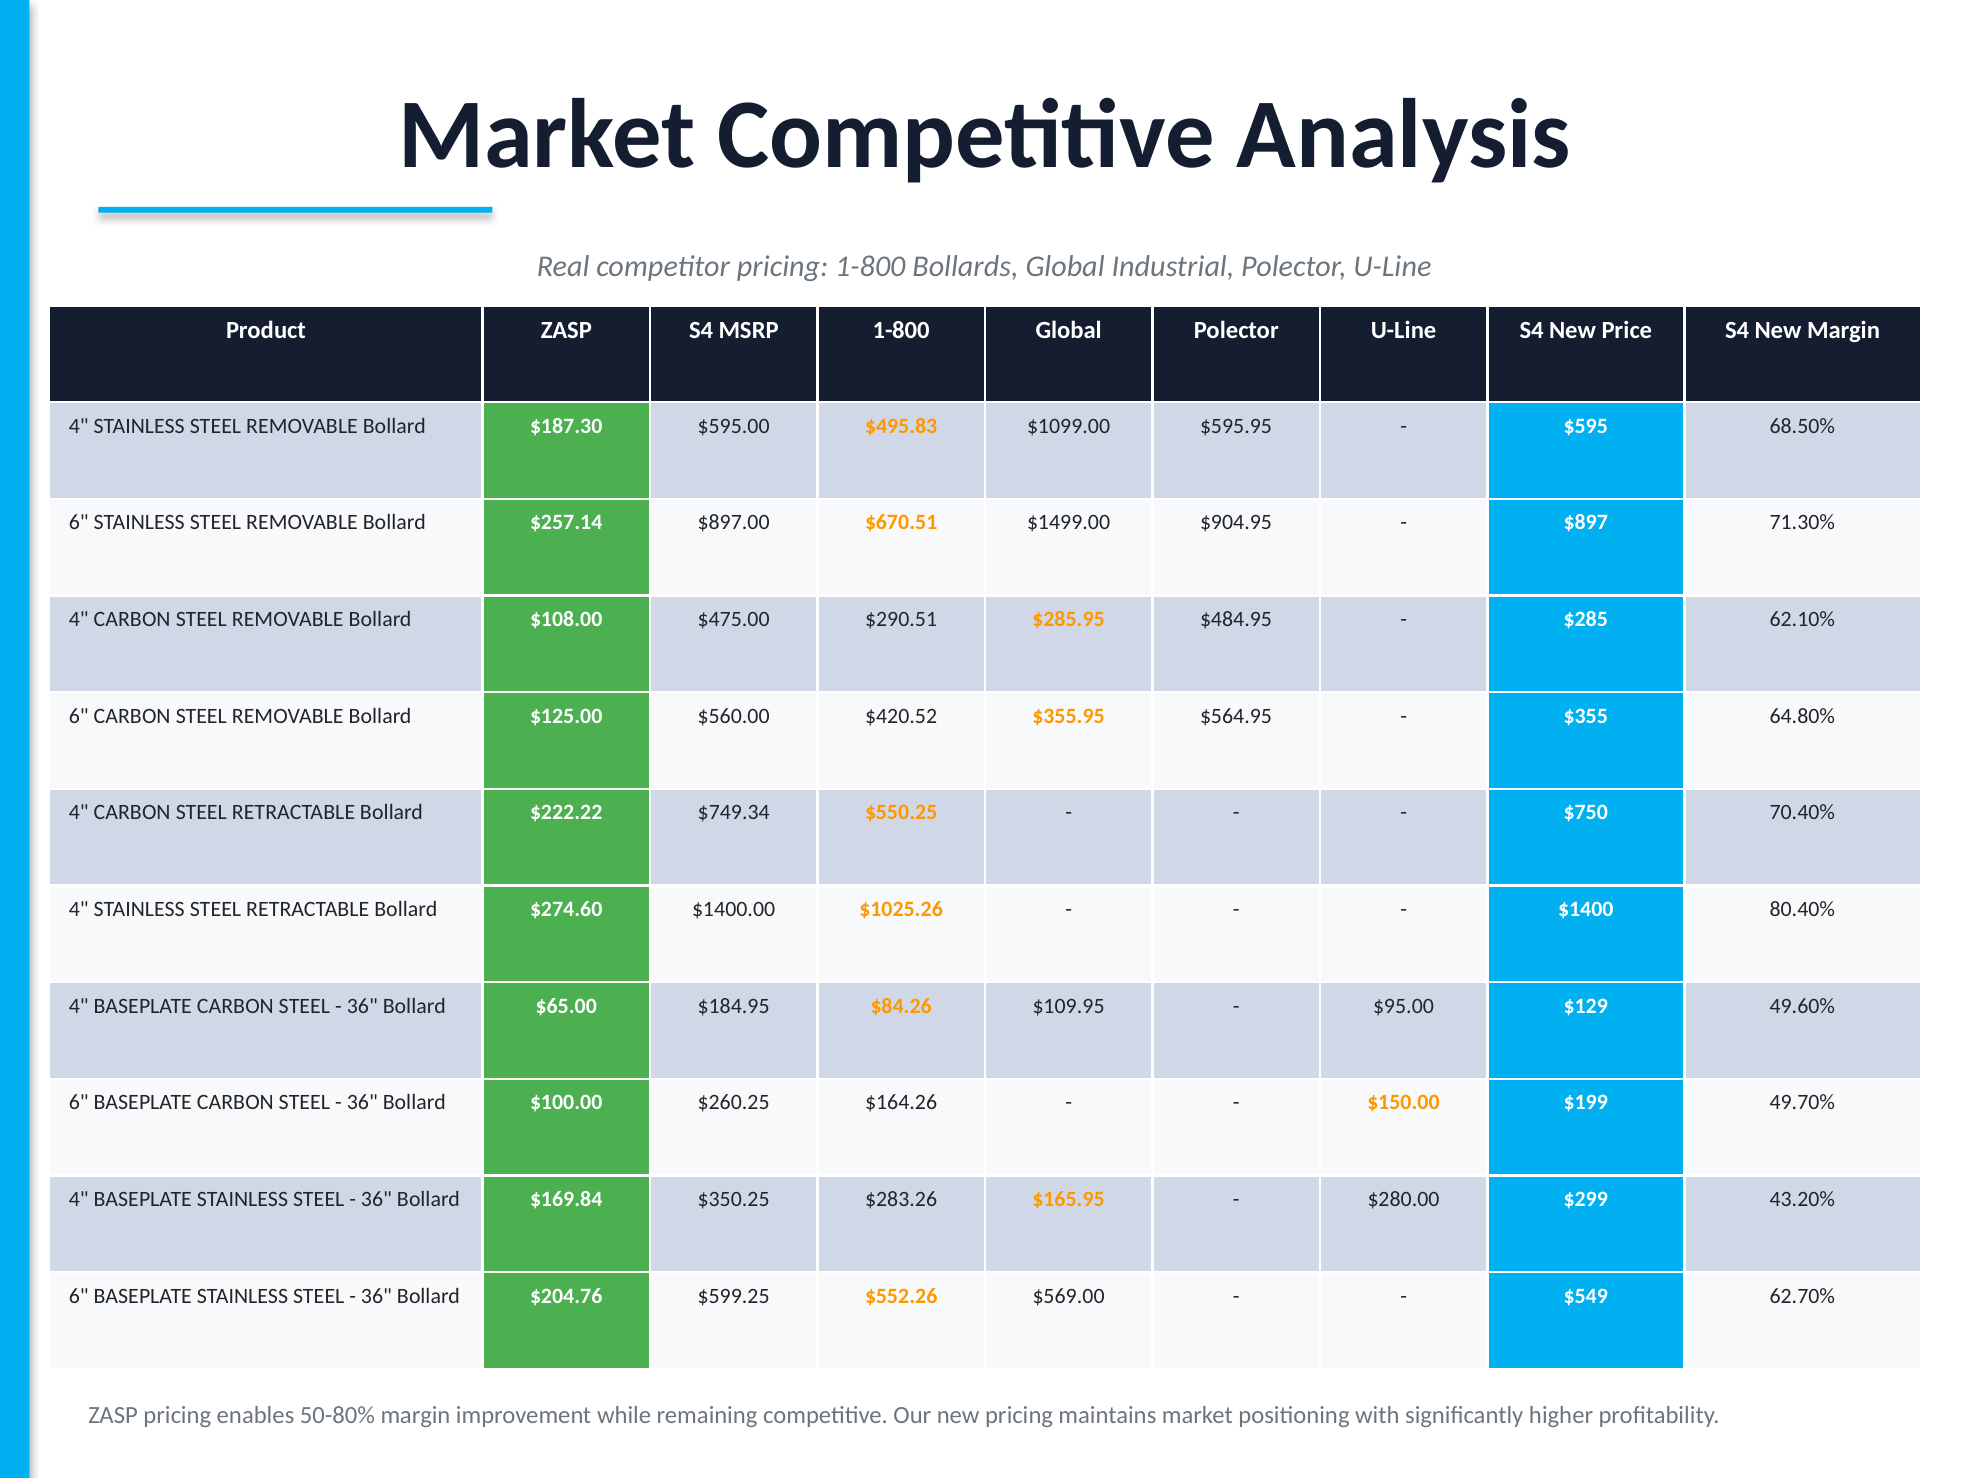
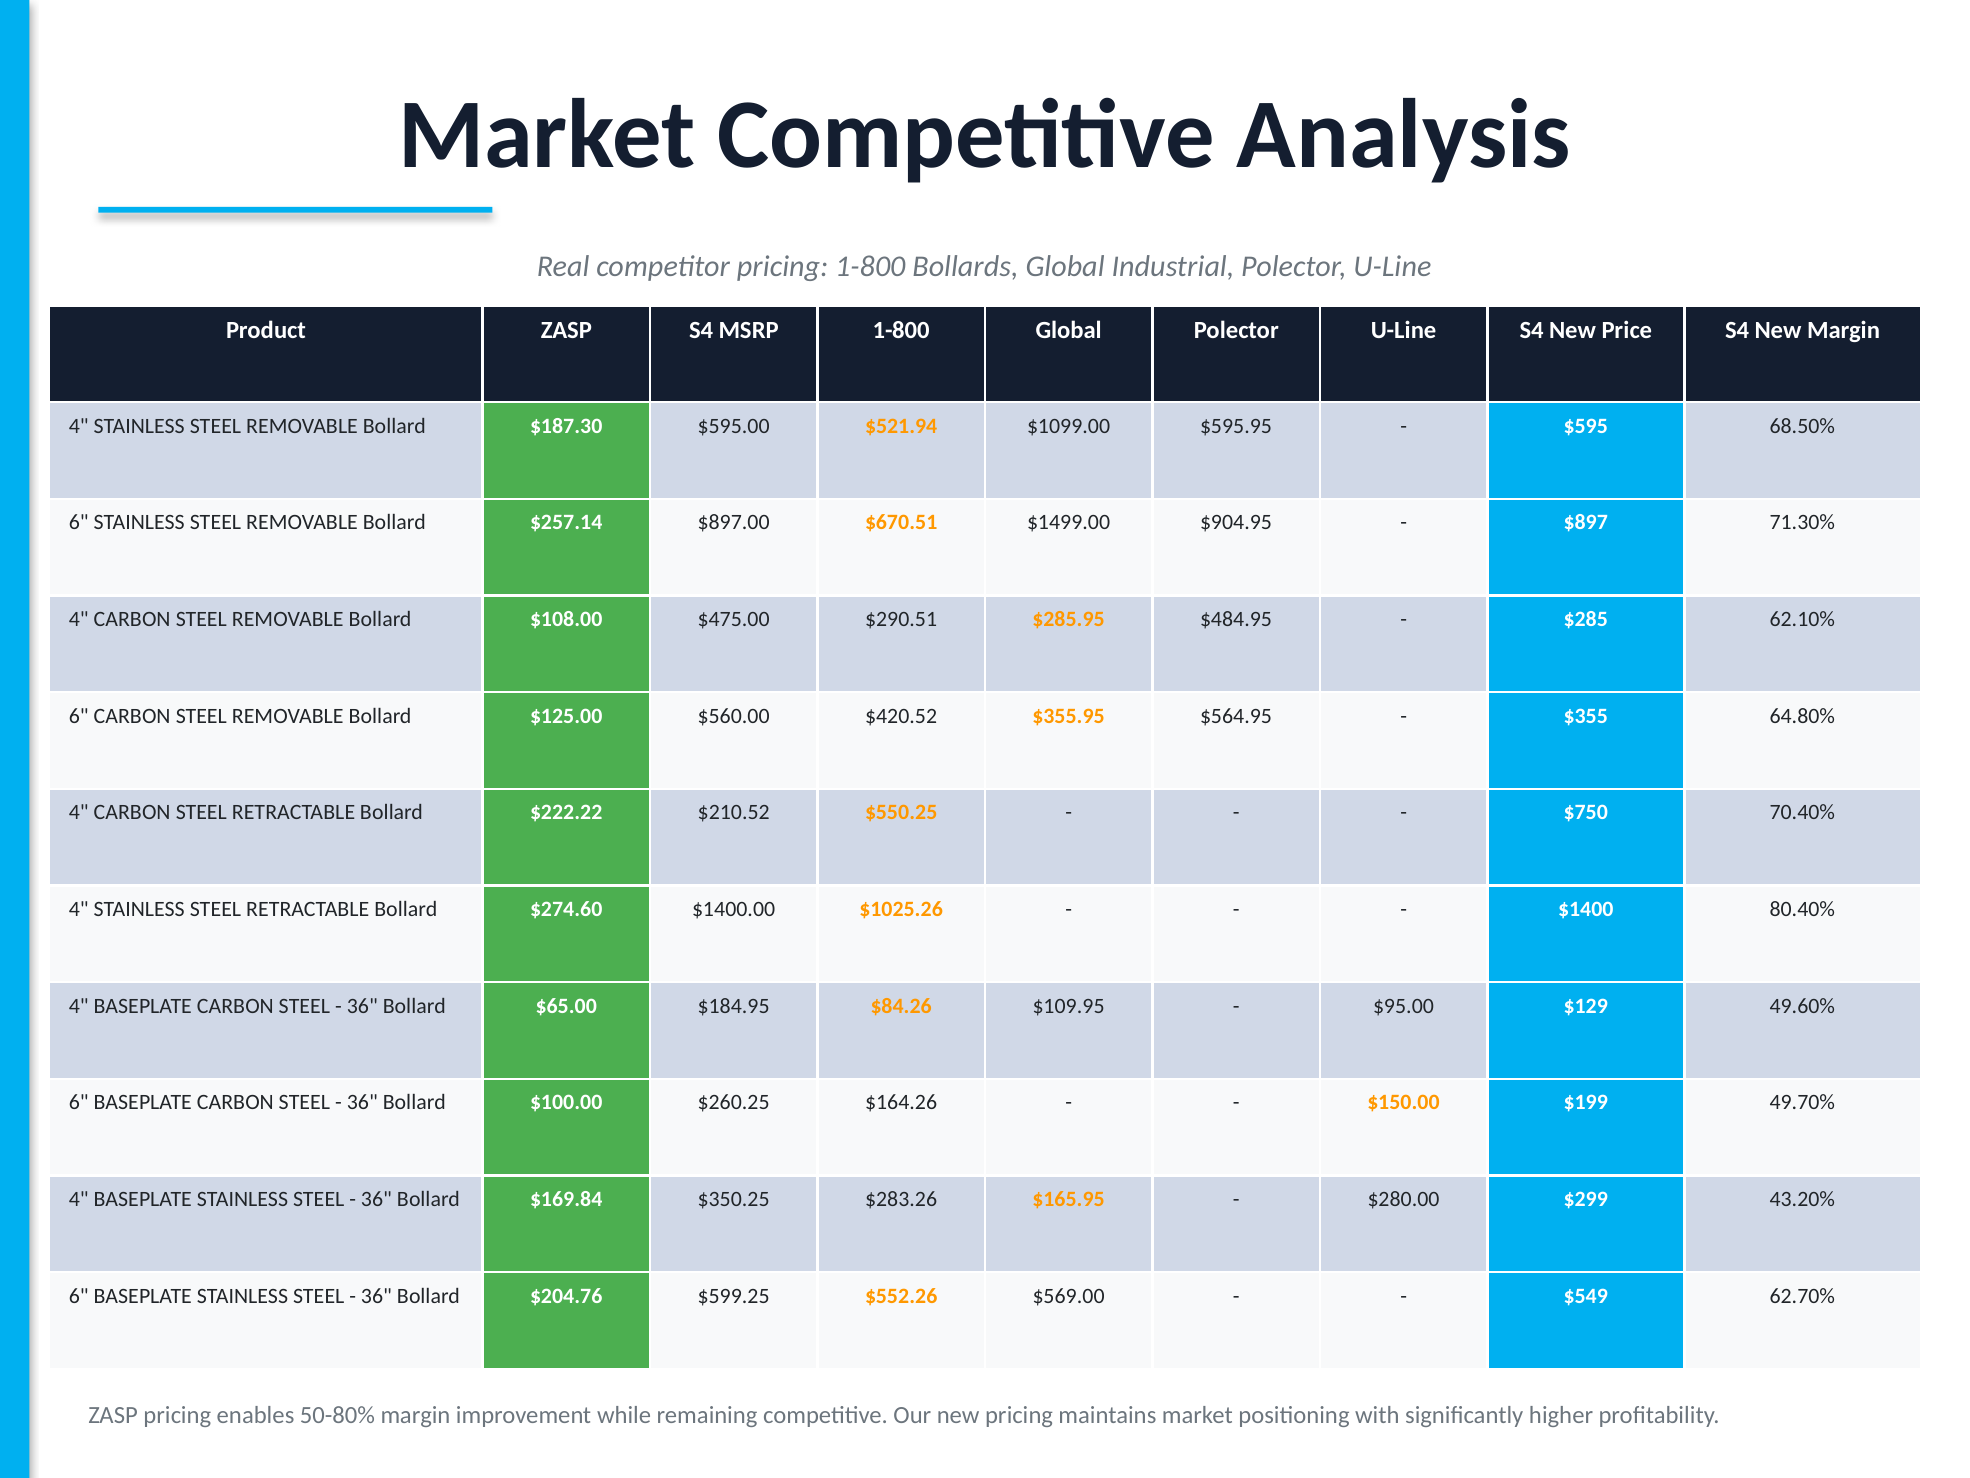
$495.83: $495.83 -> $521.94
$749.34: $749.34 -> $210.52
